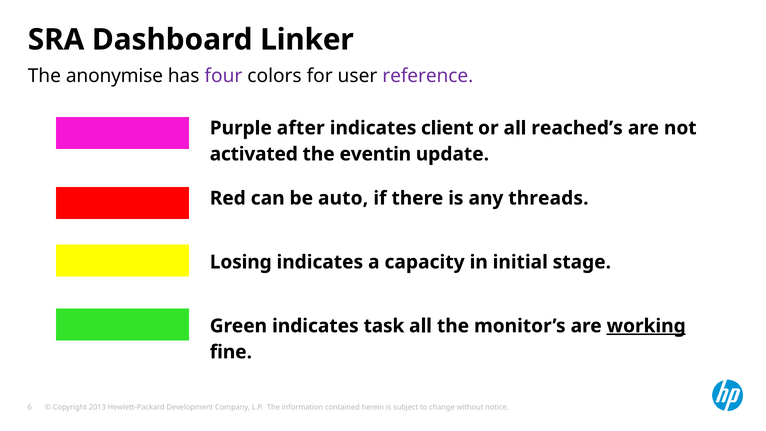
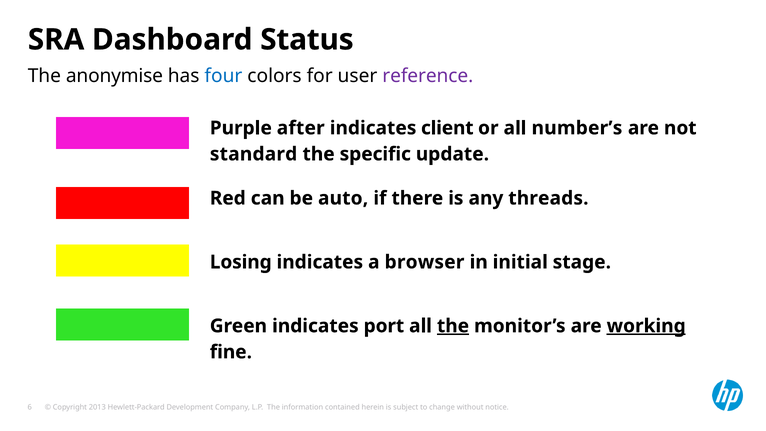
Linker: Linker -> Status
four colour: purple -> blue
reached’s: reached’s -> number’s
activated: activated -> standard
eventin: eventin -> specific
capacity: capacity -> browser
task: task -> port
the at (453, 326) underline: none -> present
